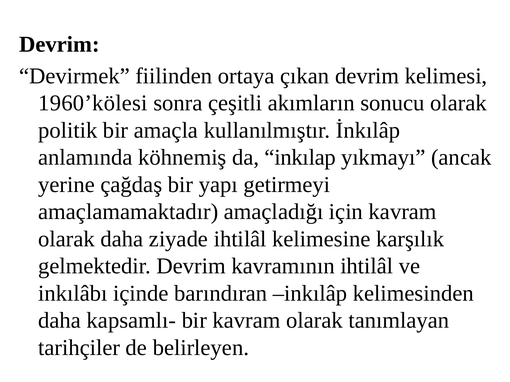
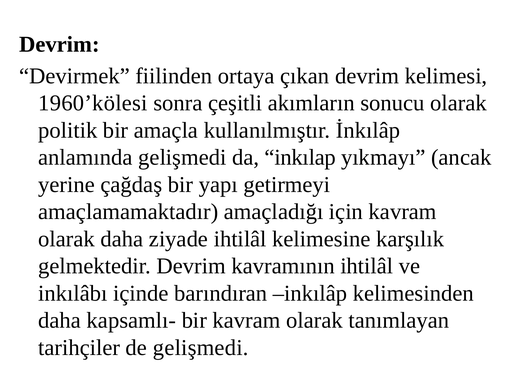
anlamında köhnemiş: köhnemiş -> gelişmedi
de belirleyen: belirleyen -> gelişmedi
